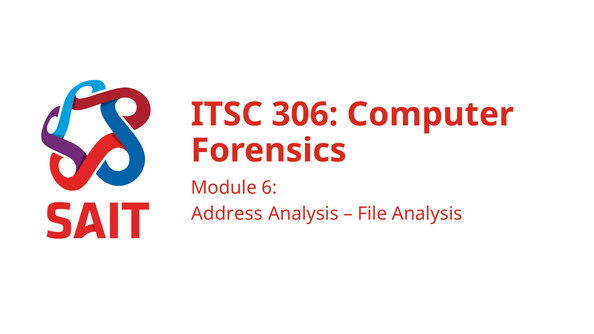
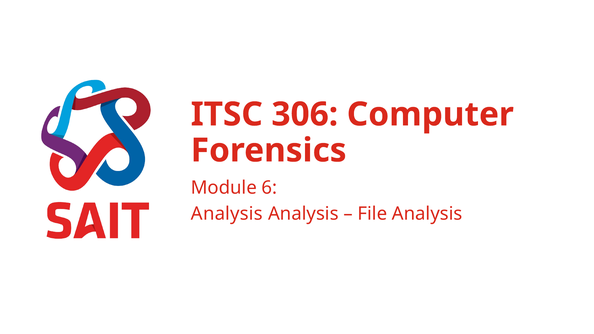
Address at (227, 214): Address -> Analysis
